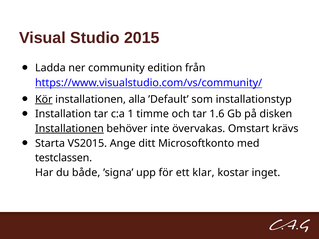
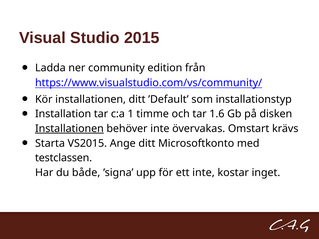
Kör underline: present -> none
installationen alla: alla -> ditt
ett klar: klar -> inte
